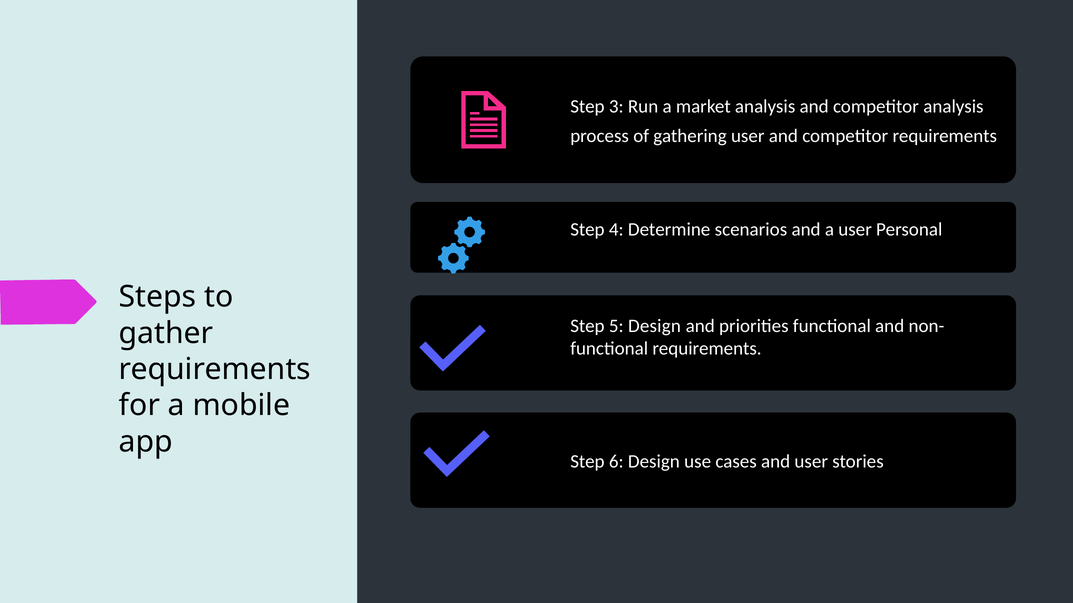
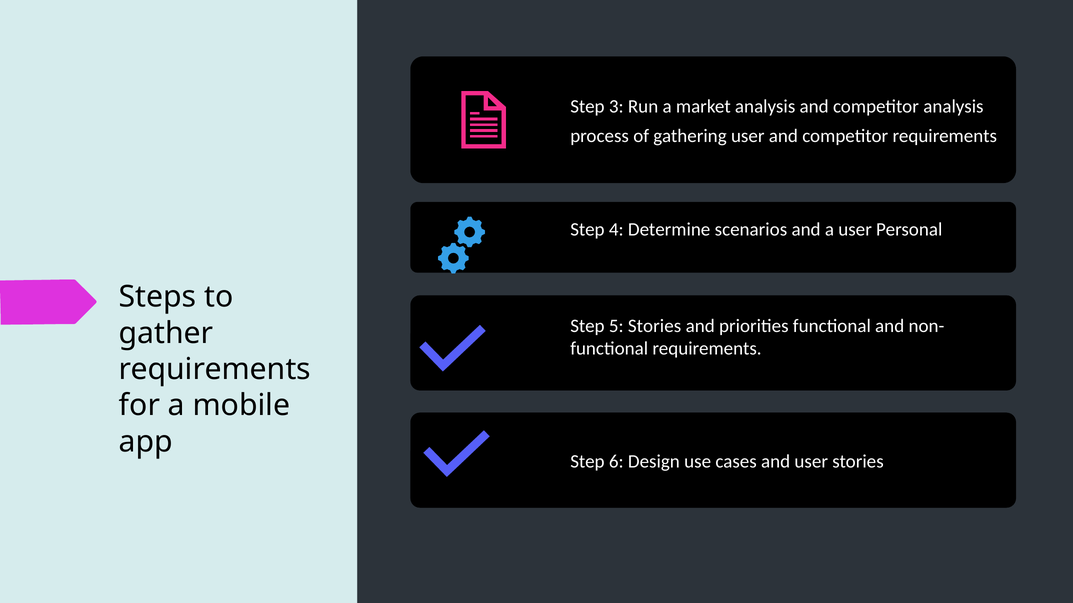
5 Design: Design -> Stories
